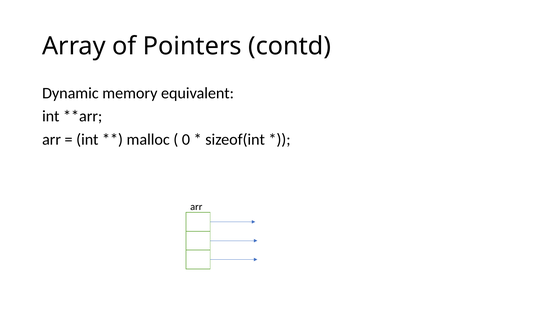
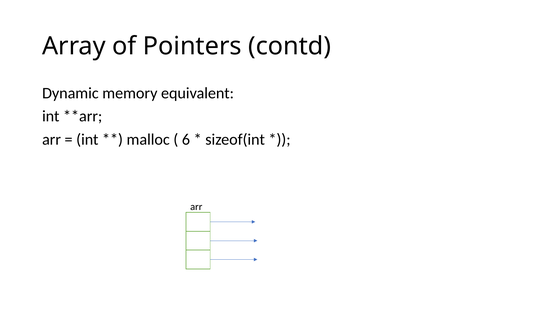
0: 0 -> 6
